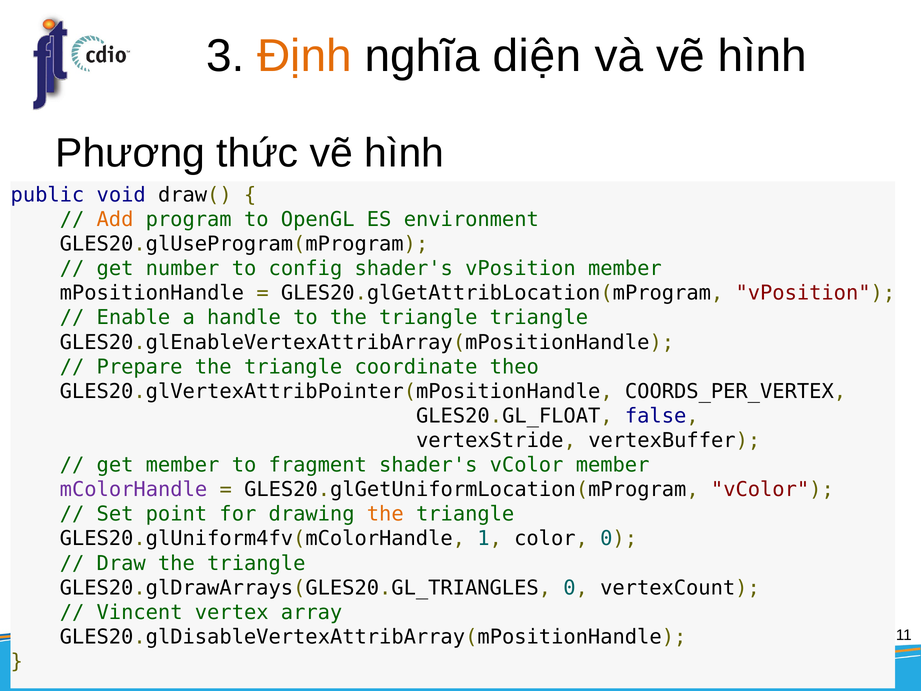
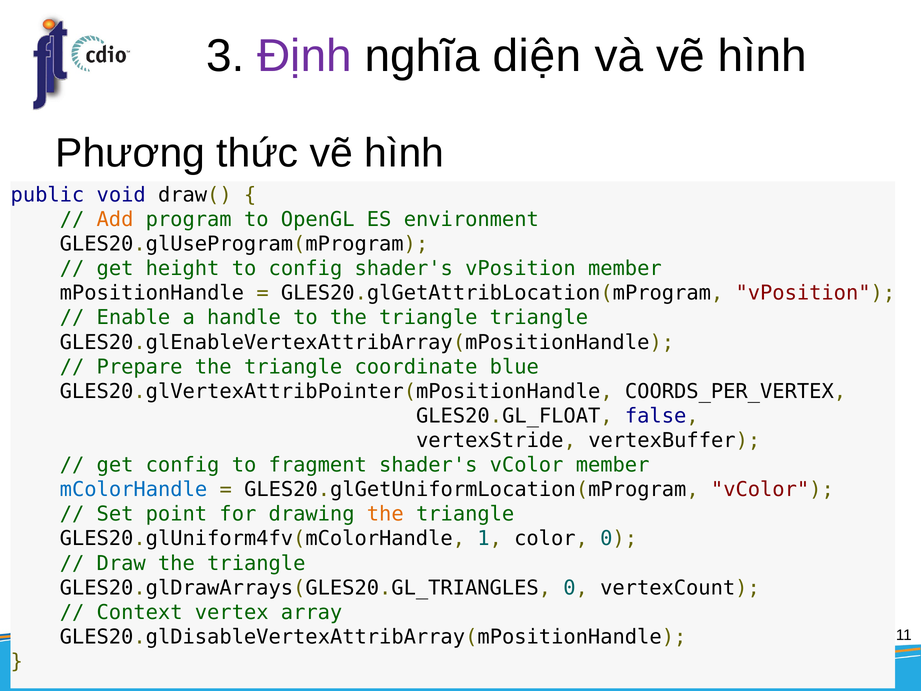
Định colour: orange -> purple
number: number -> height
theo: theo -> blue
get member: member -> config
mColorHandle colour: purple -> blue
Vincent: Vincent -> Context
